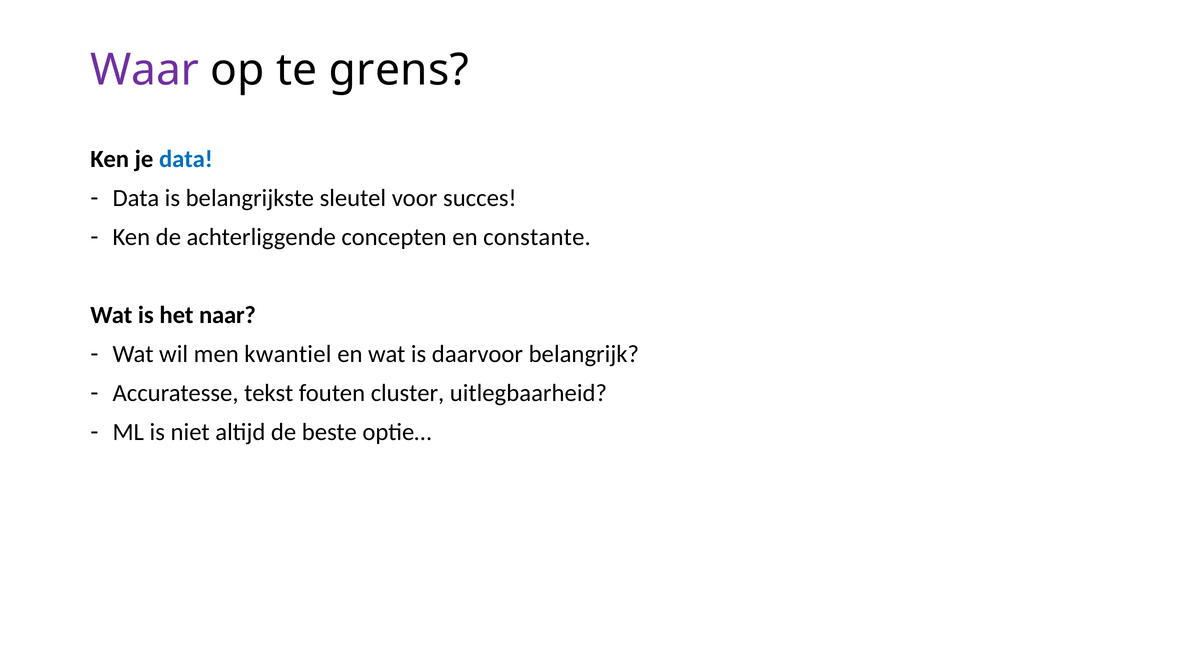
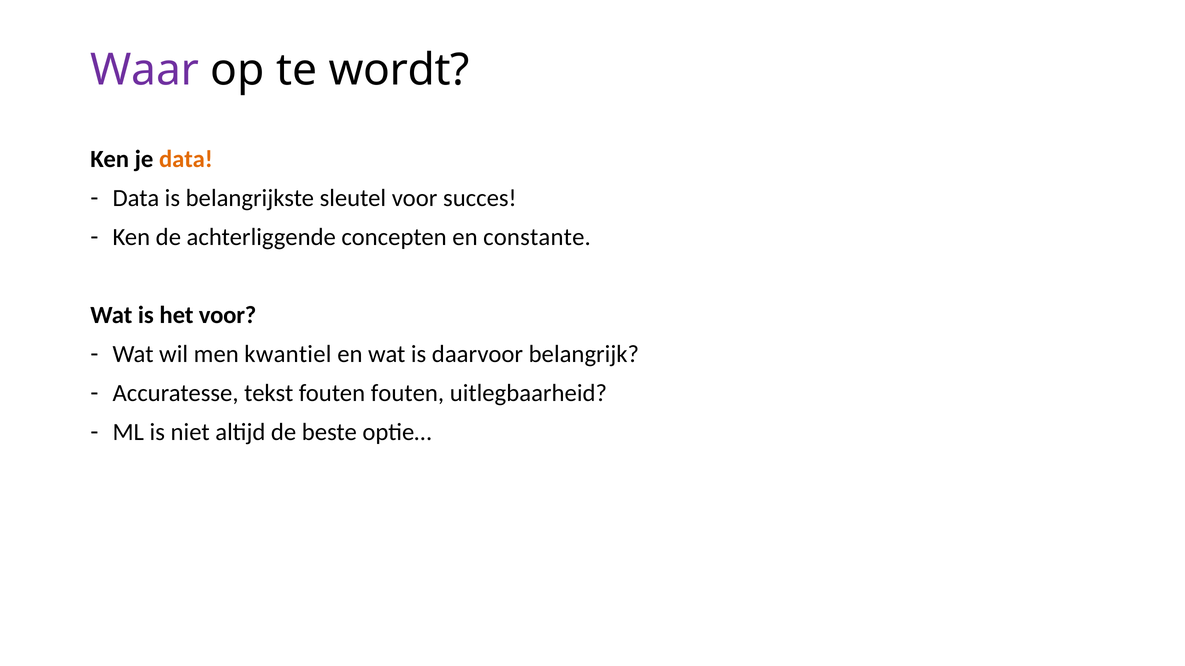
grens: grens -> wordt
data at (186, 159) colour: blue -> orange
het naar: naar -> voor
fouten cluster: cluster -> fouten
